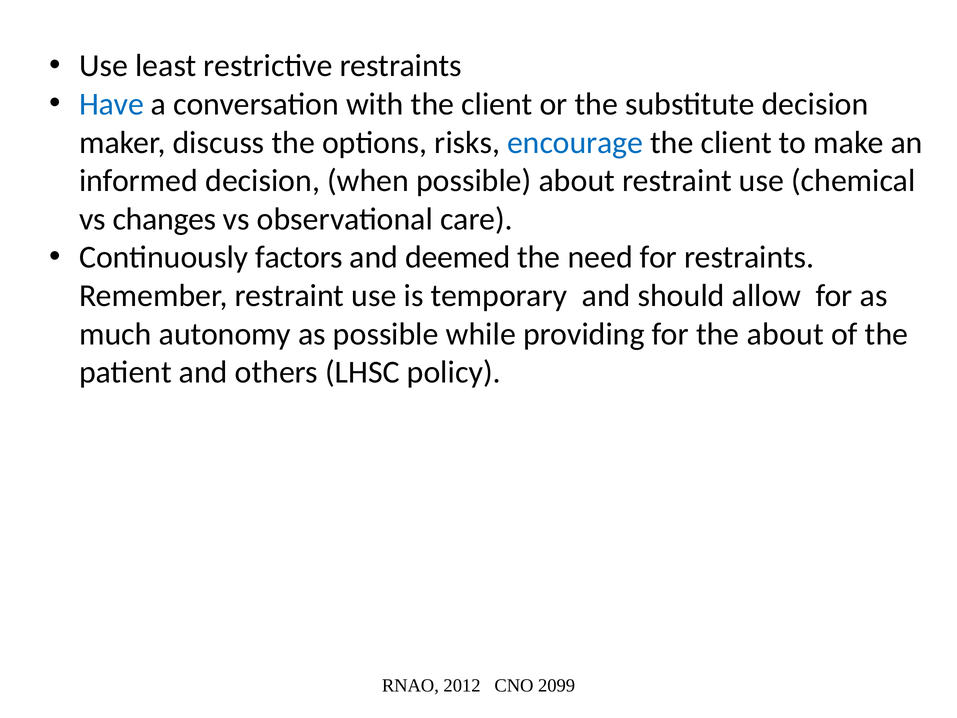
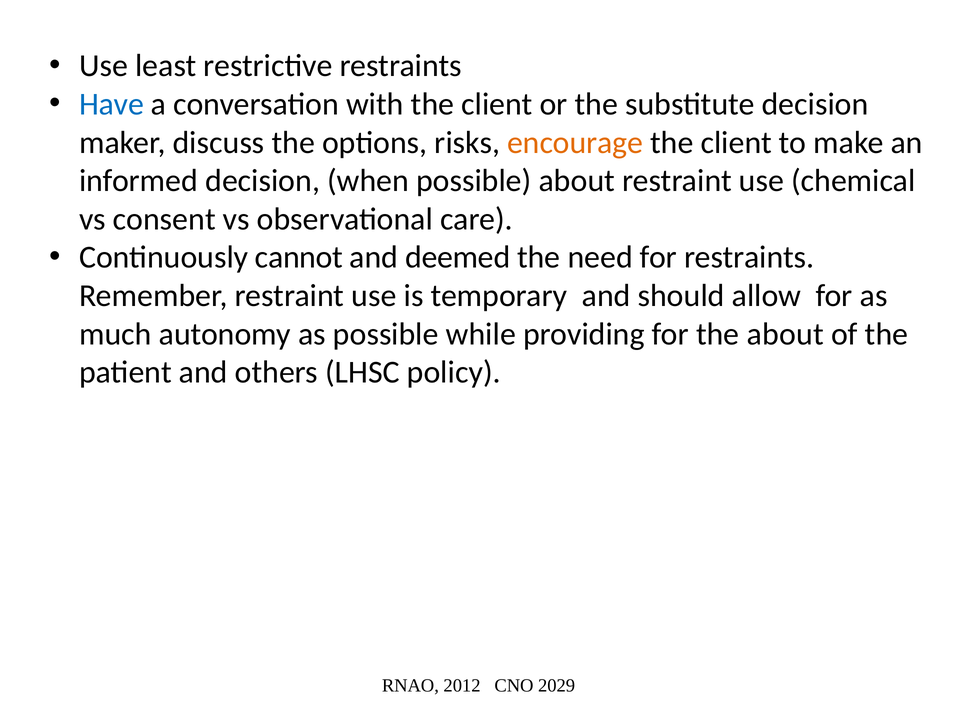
encourage colour: blue -> orange
changes: changes -> consent
factors: factors -> cannot
2099: 2099 -> 2029
